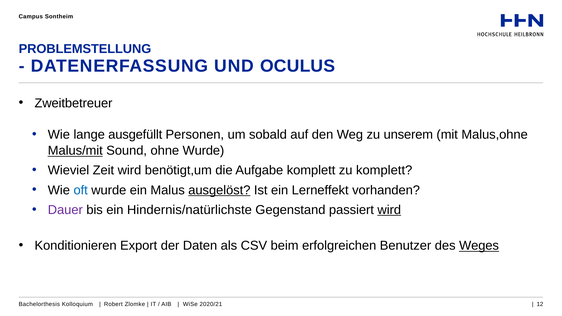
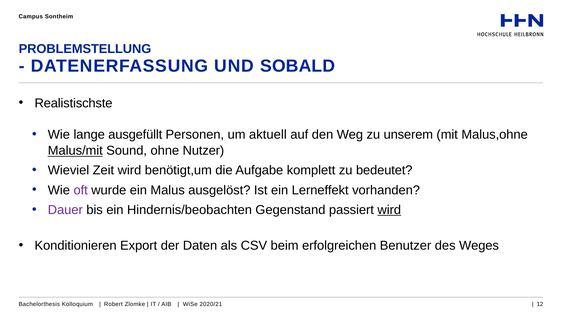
OCULUS: OCULUS -> SOBALD
Zweitbetreuer: Zweitbetreuer -> Realistischste
sobald: sobald -> aktuell
ohne Wurde: Wurde -> Nutzer
zu komplett: komplett -> bedeutet
oft colour: blue -> purple
ausgelöst underline: present -> none
Hindernis/natürlichste: Hindernis/natürlichste -> Hindernis/beobachten
Weges underline: present -> none
